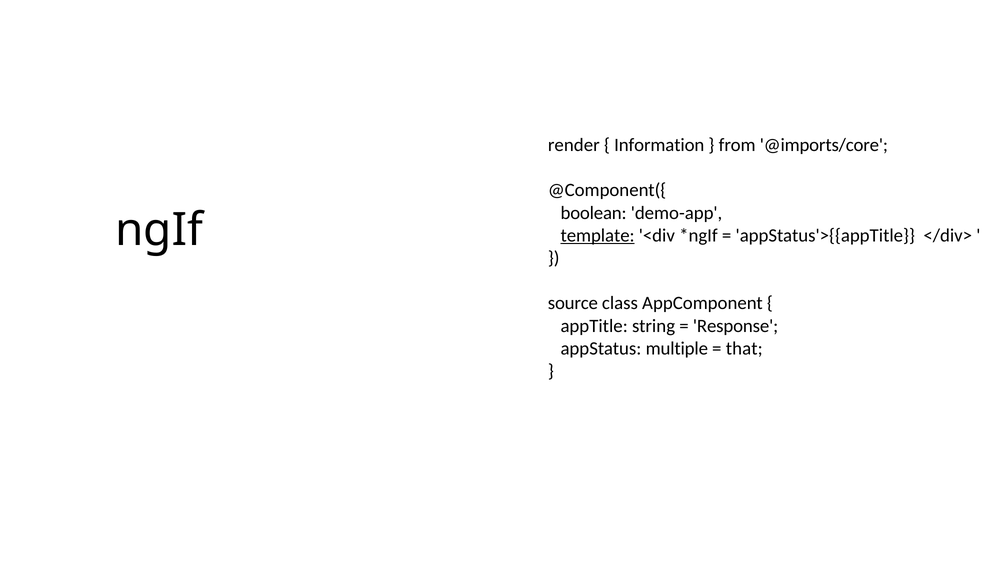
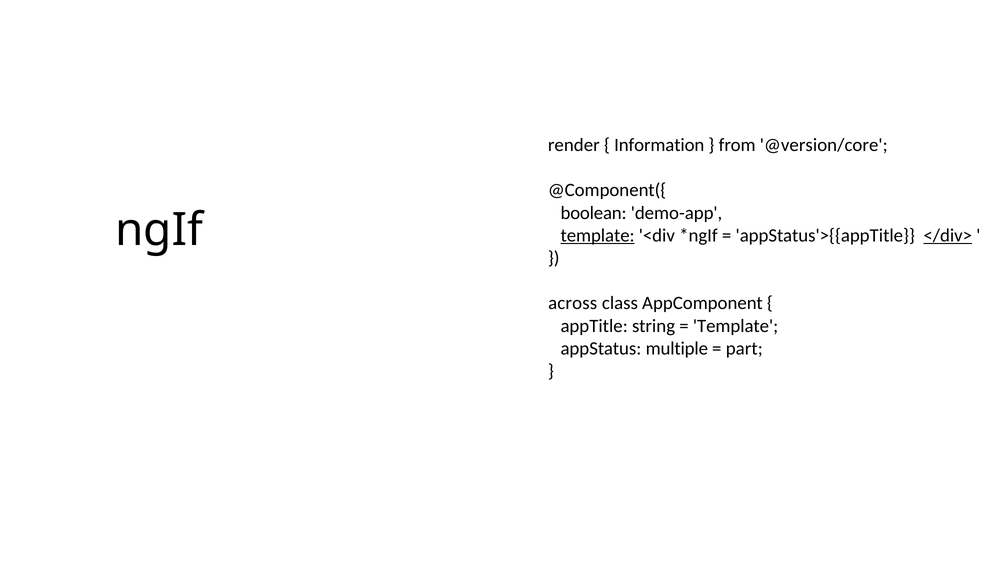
@imports/core: @imports/core -> @version/core
</div> underline: none -> present
source: source -> across
Response at (736, 326): Response -> Template
that: that -> part
